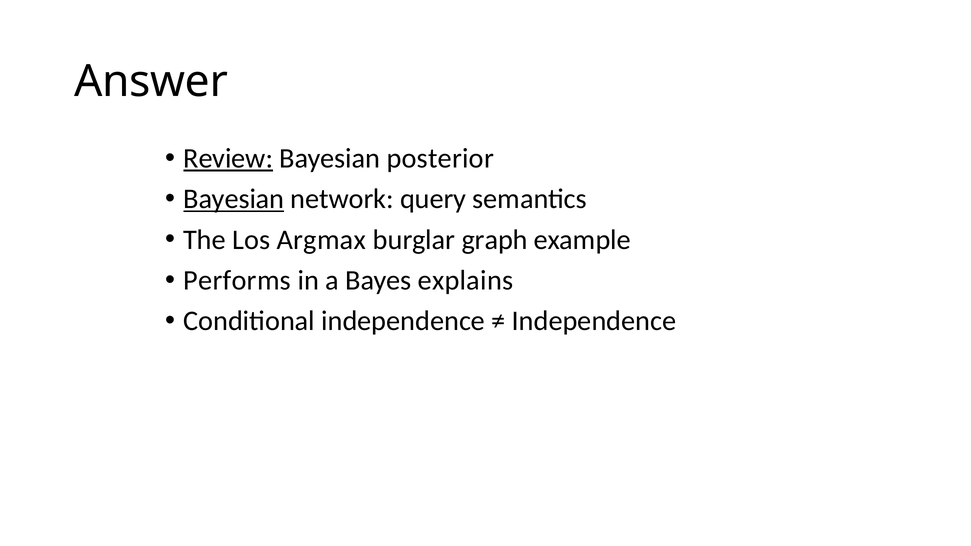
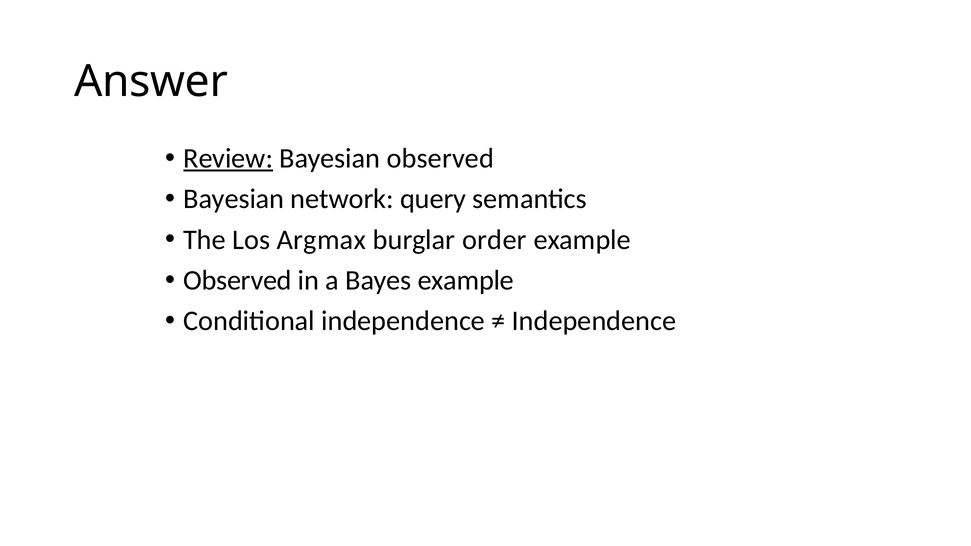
Bayesian posterior: posterior -> observed
Bayesian at (234, 199) underline: present -> none
graph: graph -> order
Performs at (237, 280): Performs -> Observed
Bayes explains: explains -> example
